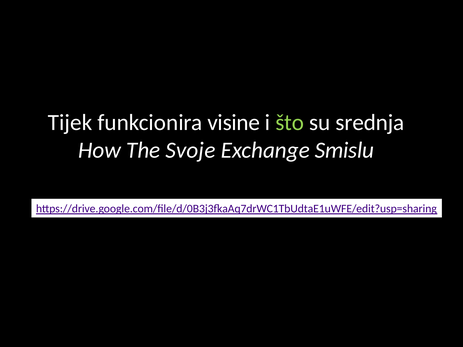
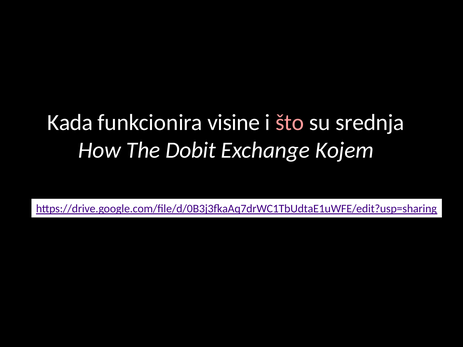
Tijek: Tijek -> Kada
što colour: light green -> pink
Svoje: Svoje -> Dobit
Smislu: Smislu -> Kojem
